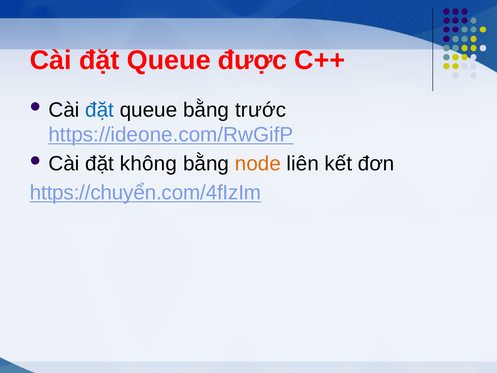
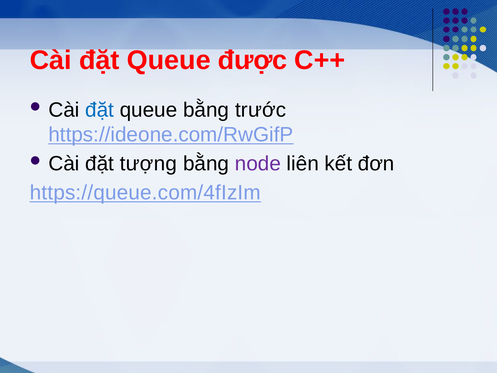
không: không -> tượng
node colour: orange -> purple
https://chuyển.com/4fIzIm: https://chuyển.com/4fIzIm -> https://queue.com/4fIzIm
